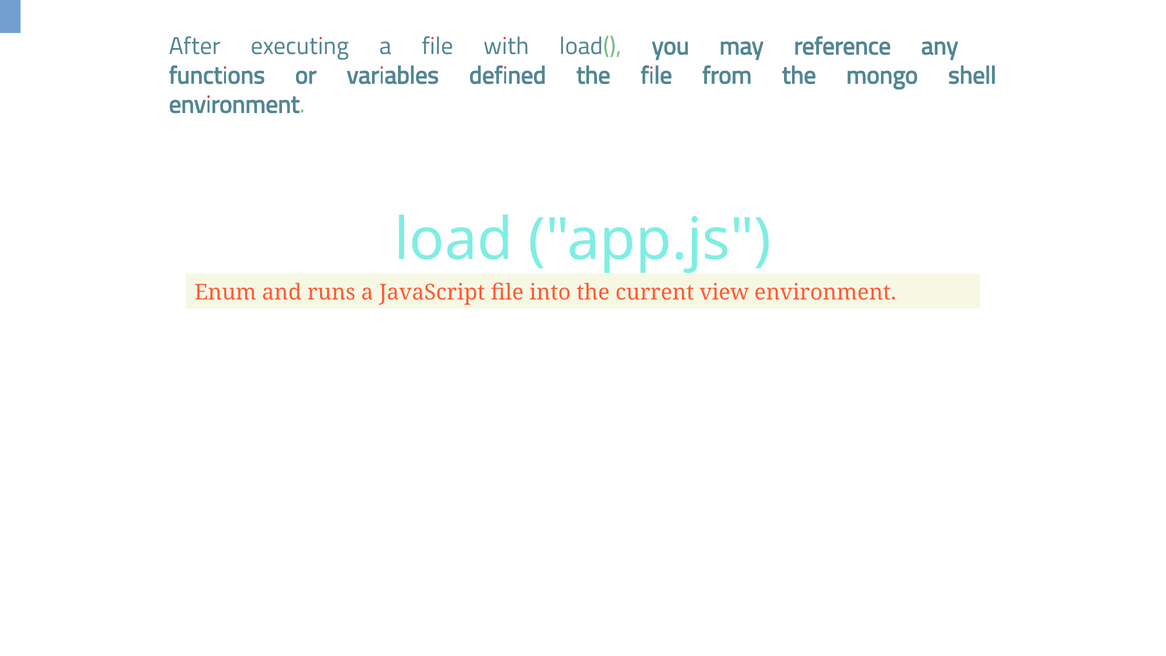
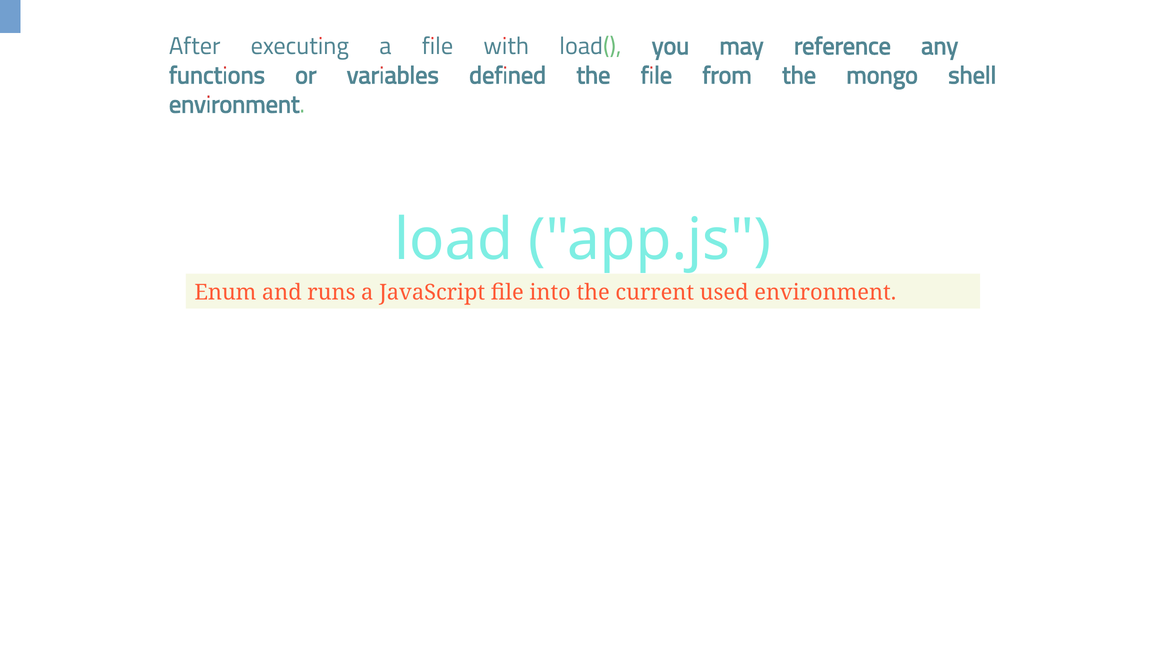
view: view -> used
